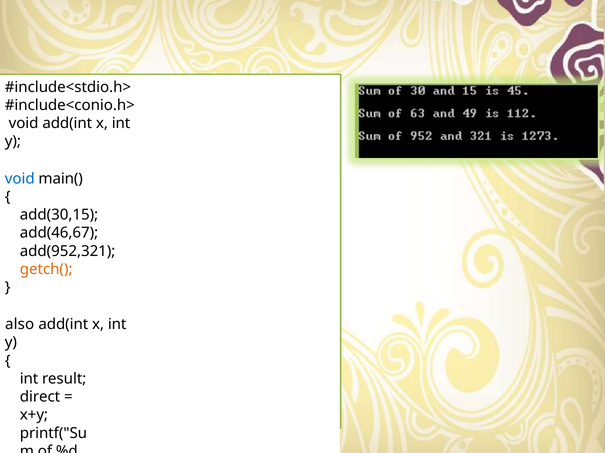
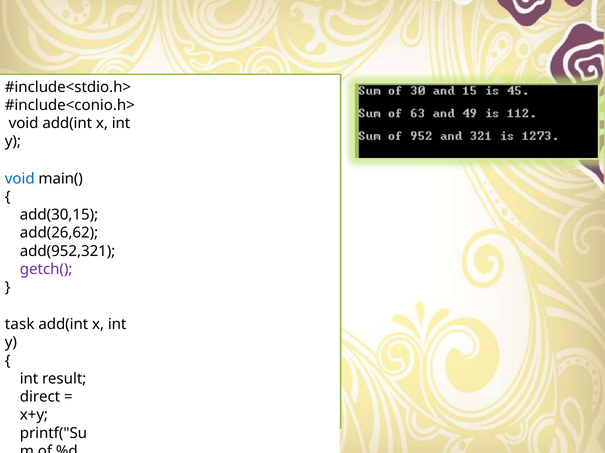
add(46,67: add(46,67 -> add(26,62
getch( colour: orange -> purple
also: also -> task
